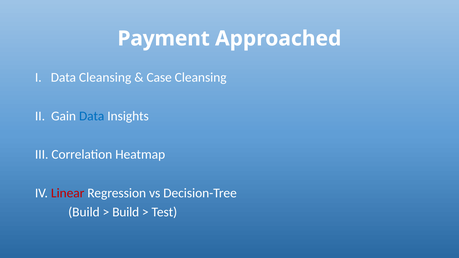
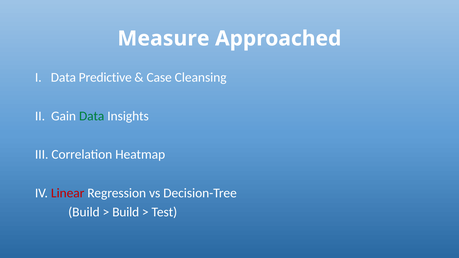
Payment: Payment -> Measure
Data Cleansing: Cleansing -> Predictive
Data at (92, 116) colour: blue -> green
